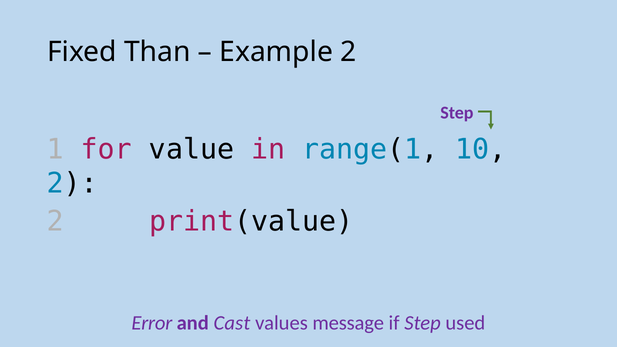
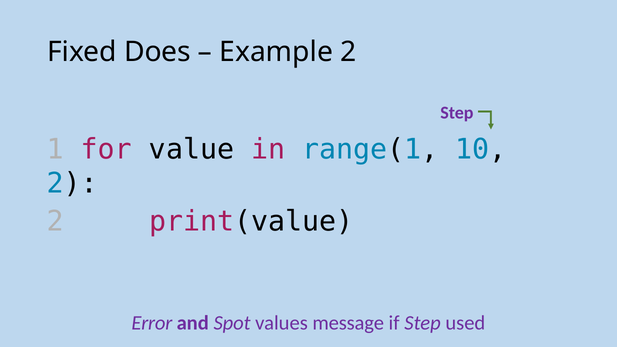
Than: Than -> Does
Cast: Cast -> Spot
